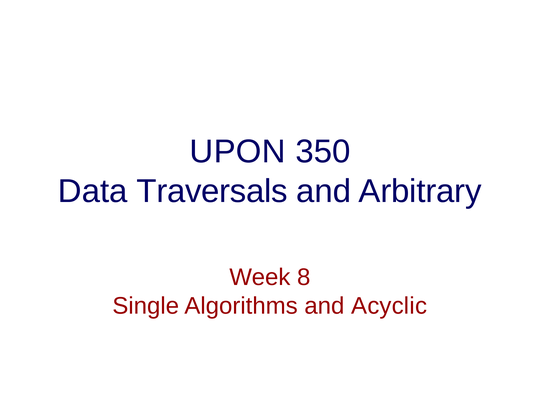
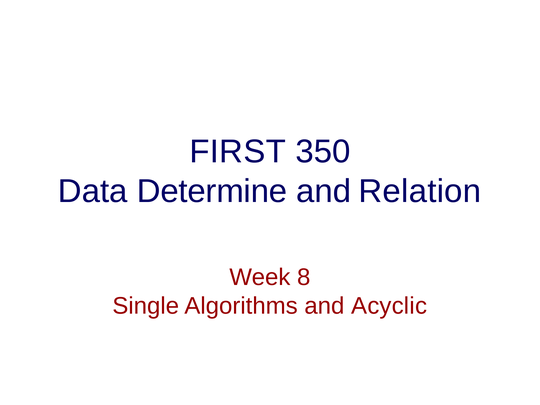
UPON: UPON -> FIRST
Traversals: Traversals -> Determine
Arbitrary: Arbitrary -> Relation
